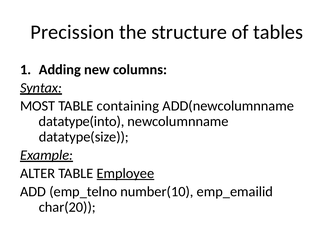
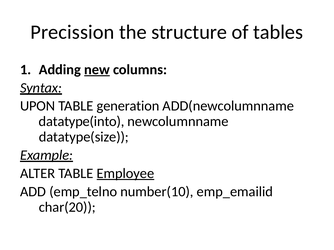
new underline: none -> present
MOST: MOST -> UPON
containing: containing -> generation
